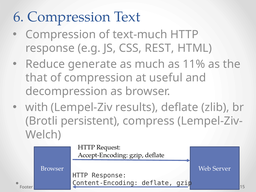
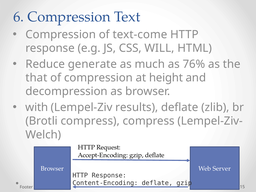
text-much: text-much -> text-come
REST: REST -> WILL
11%: 11% -> 76%
useful: useful -> height
Brotli persistent: persistent -> compress
